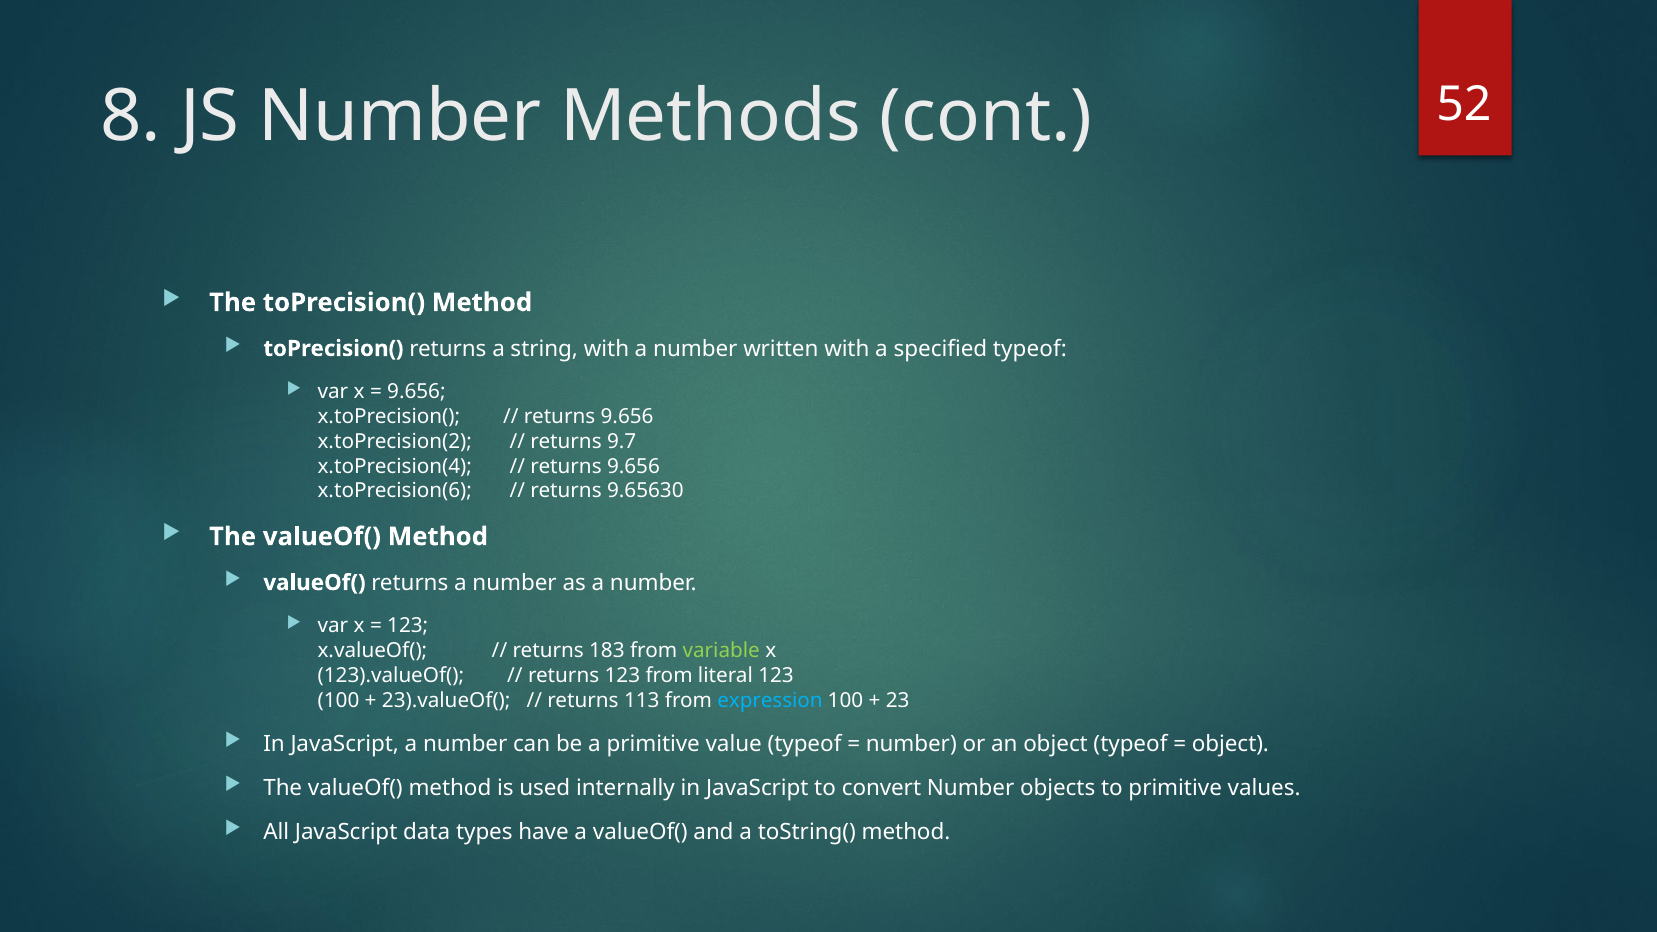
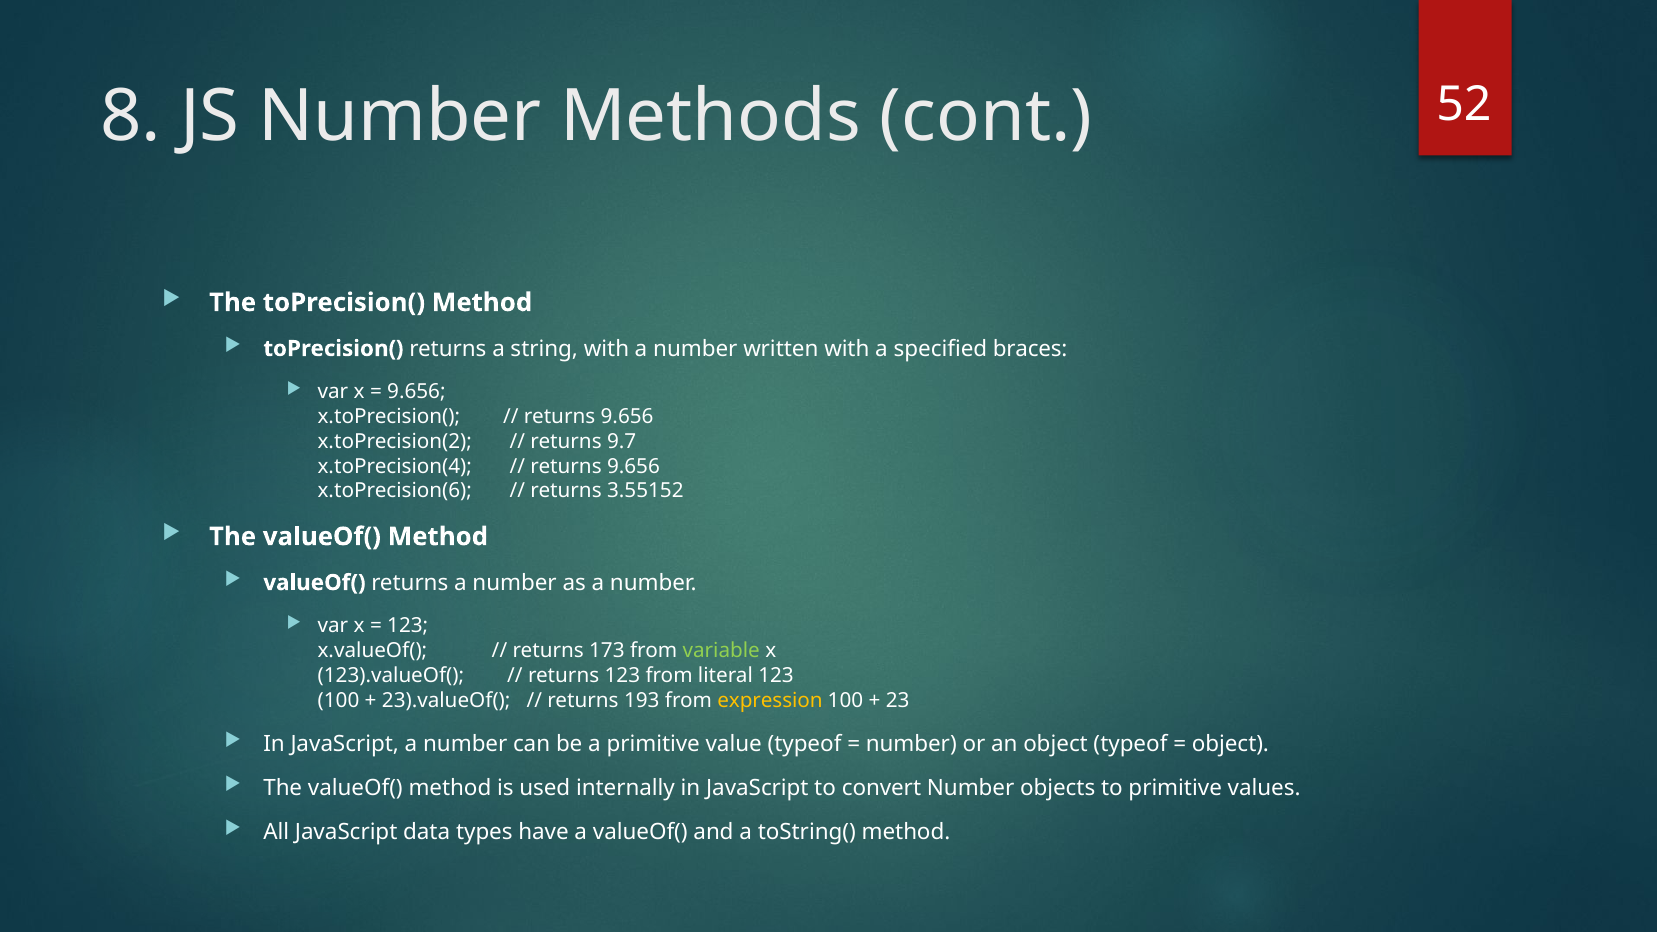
specified typeof: typeof -> braces
9.65630: 9.65630 -> 3.55152
183: 183 -> 173
113: 113 -> 193
expression colour: light blue -> yellow
